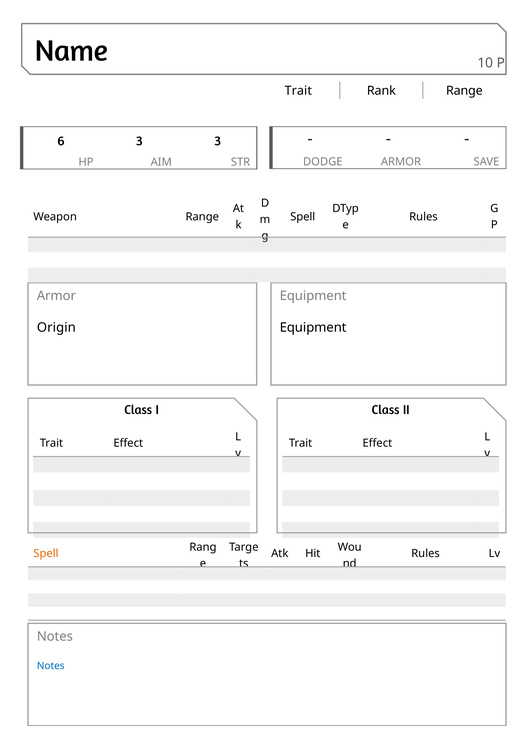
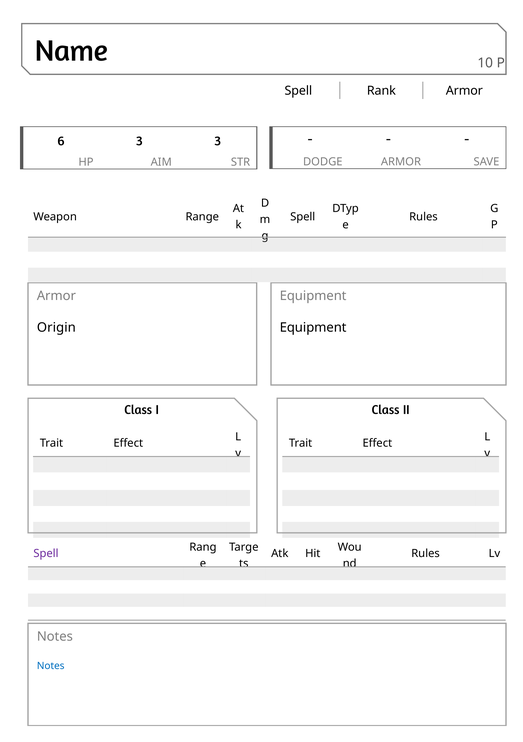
Trait at (298, 91): Trait -> Spell
Rank Range: Range -> Armor
Spell at (46, 554) colour: orange -> purple
